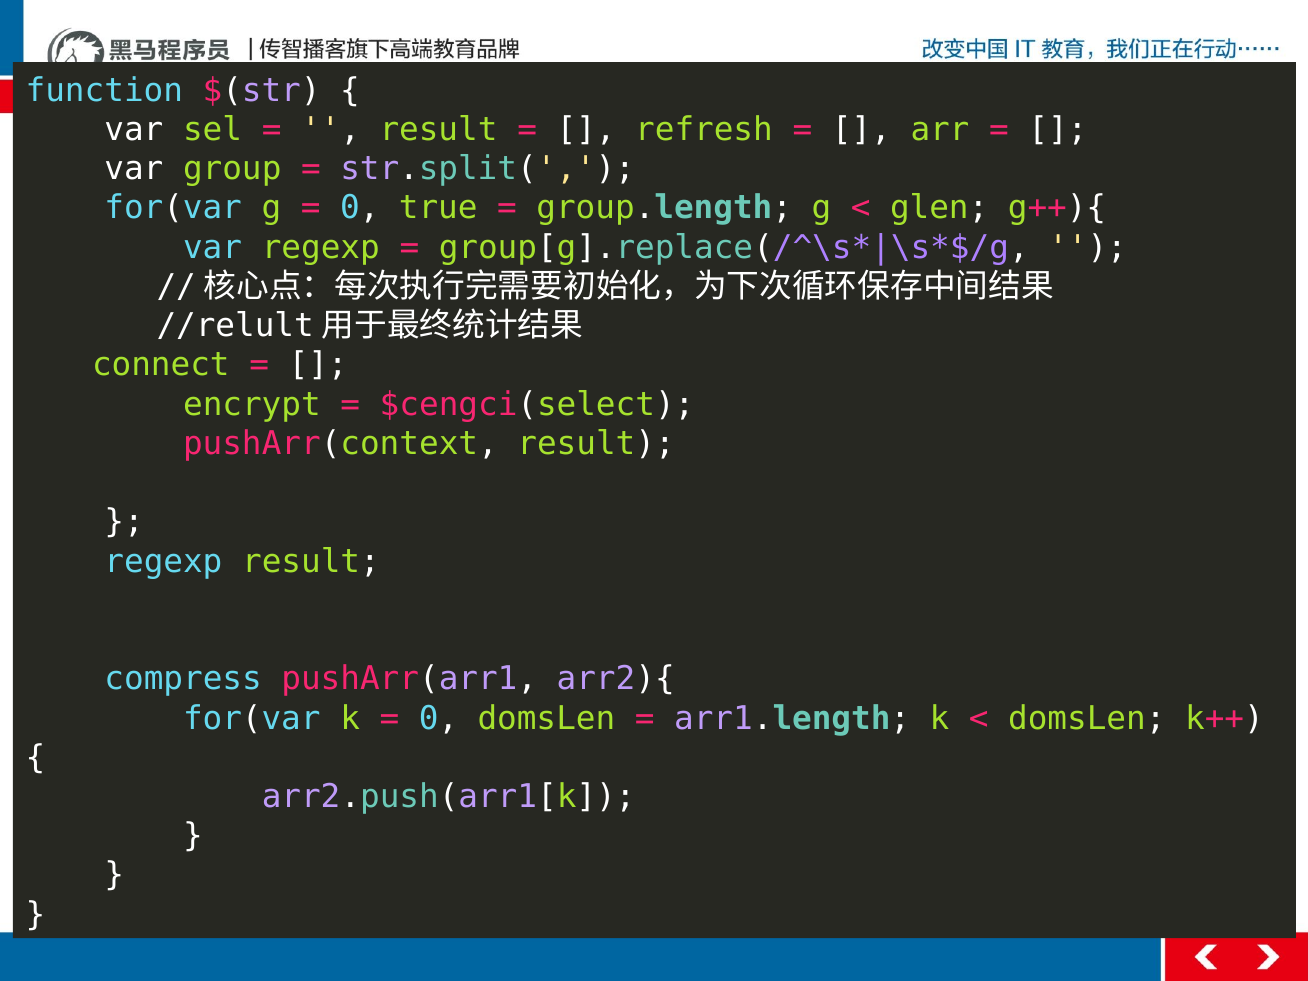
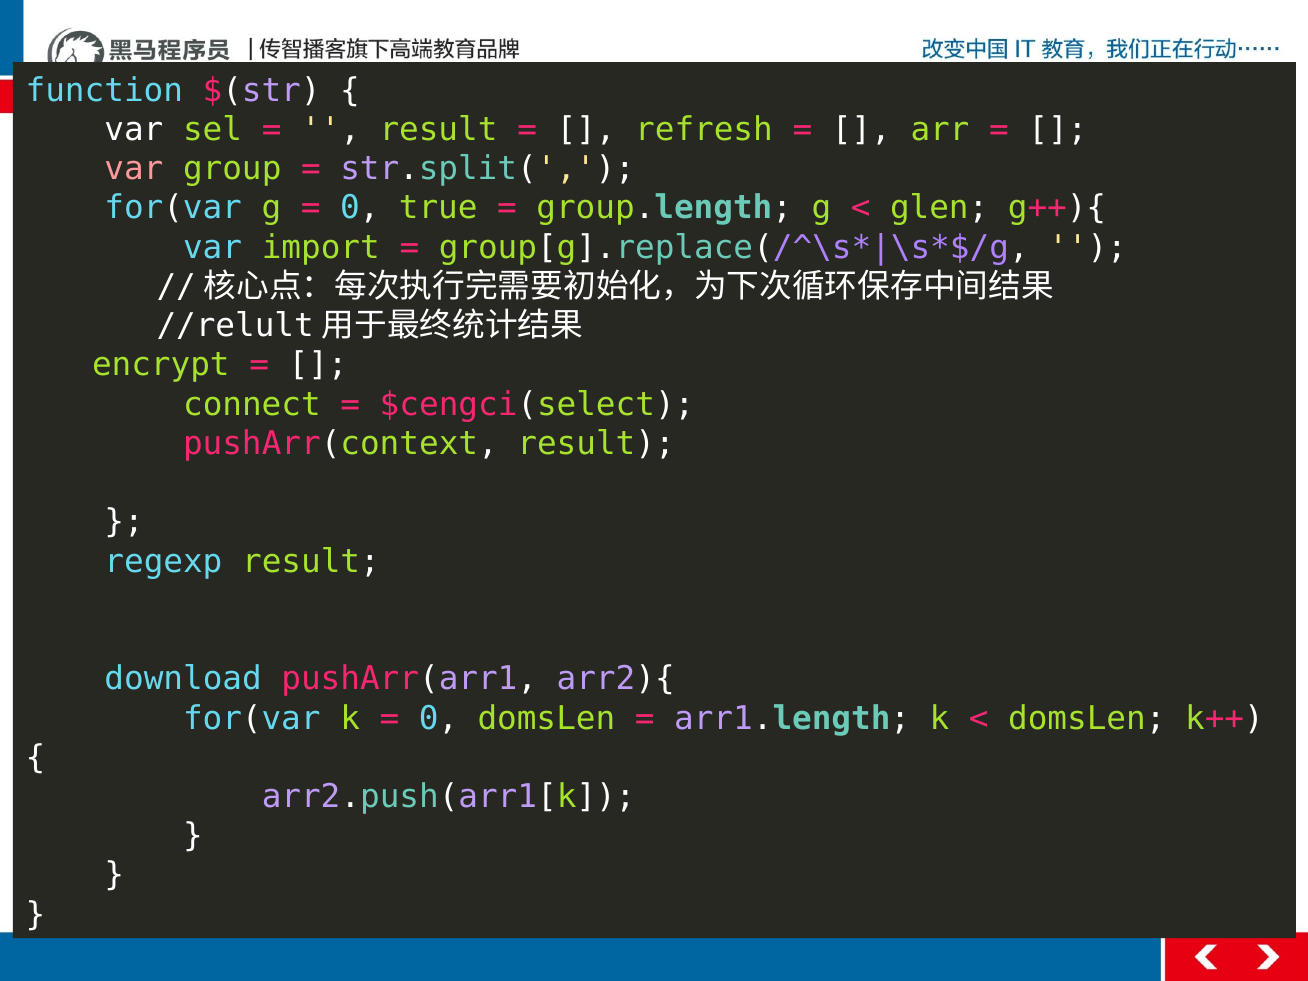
var at (134, 169) colour: white -> pink
var regexp: regexp -> import
connect: connect -> encrypt
encrypt: encrypt -> connect
compress: compress -> download
